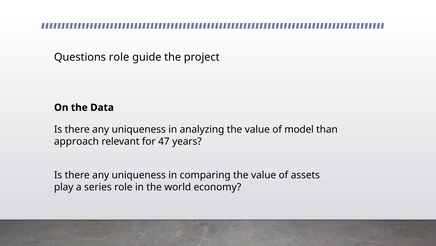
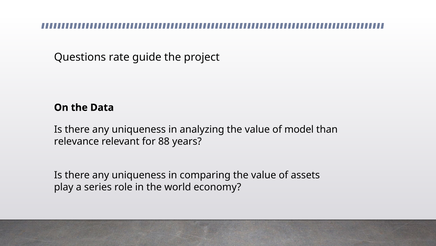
Questions role: role -> rate
approach: approach -> relevance
47: 47 -> 88
